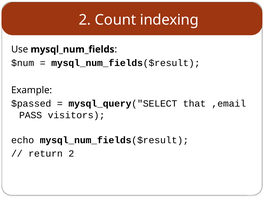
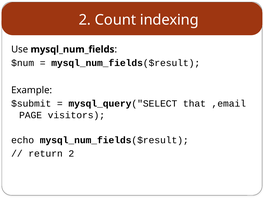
$passed: $passed -> $submit
PASS: PASS -> PAGE
